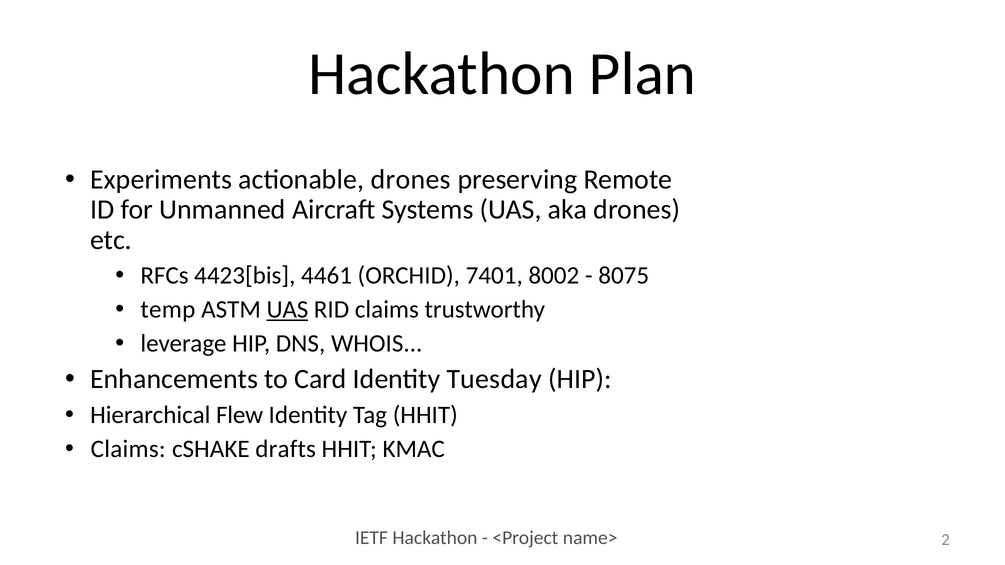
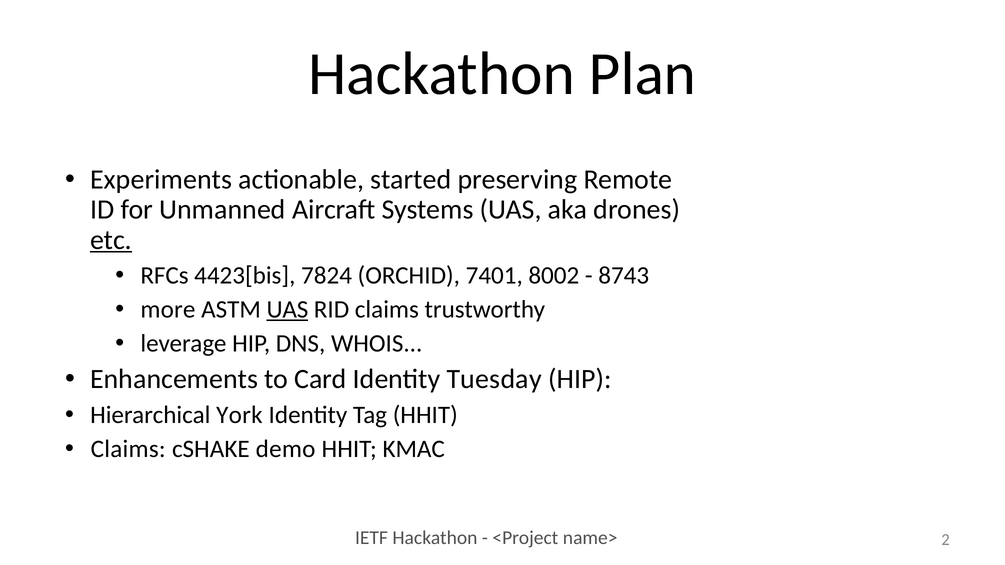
actionable drones: drones -> started
etc underline: none -> present
4461: 4461 -> 7824
8075: 8075 -> 8743
temp: temp -> more
Flew: Flew -> York
drafts: drafts -> demo
